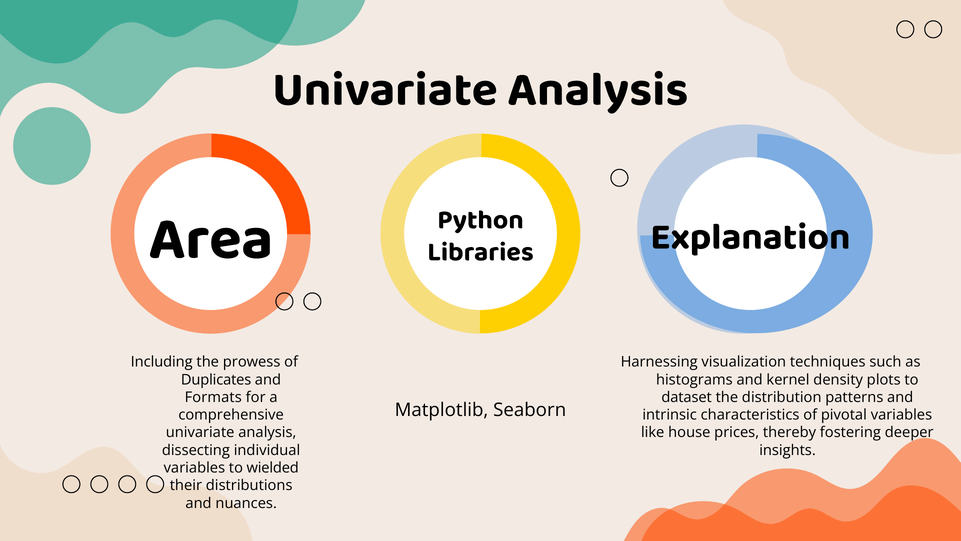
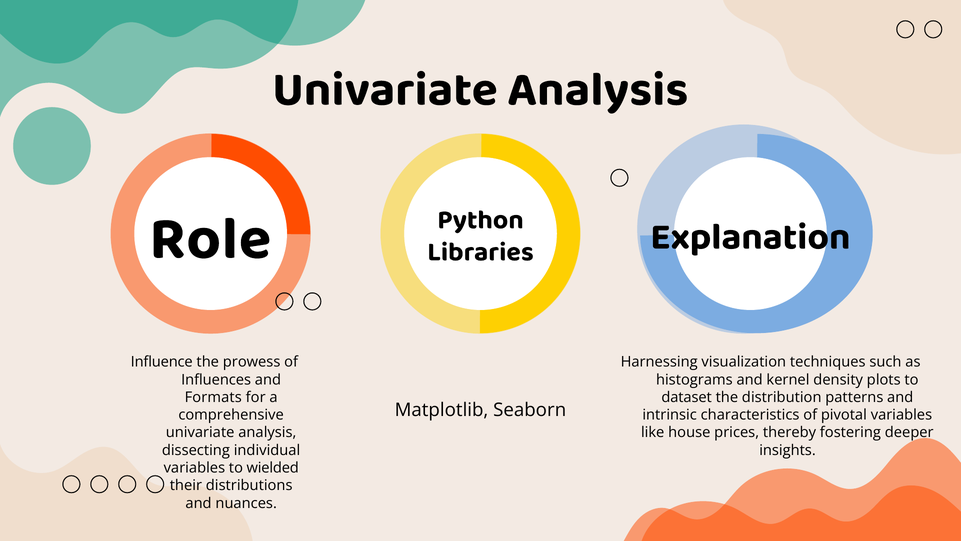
Area: Area -> Role
Including: Including -> Influence
Duplicates: Duplicates -> Influences
